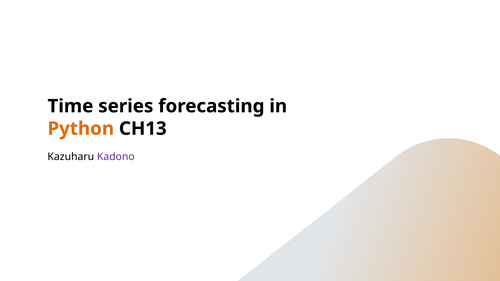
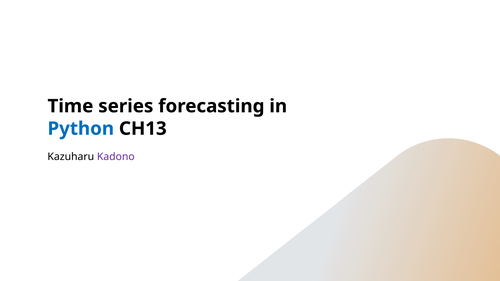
Python colour: orange -> blue
